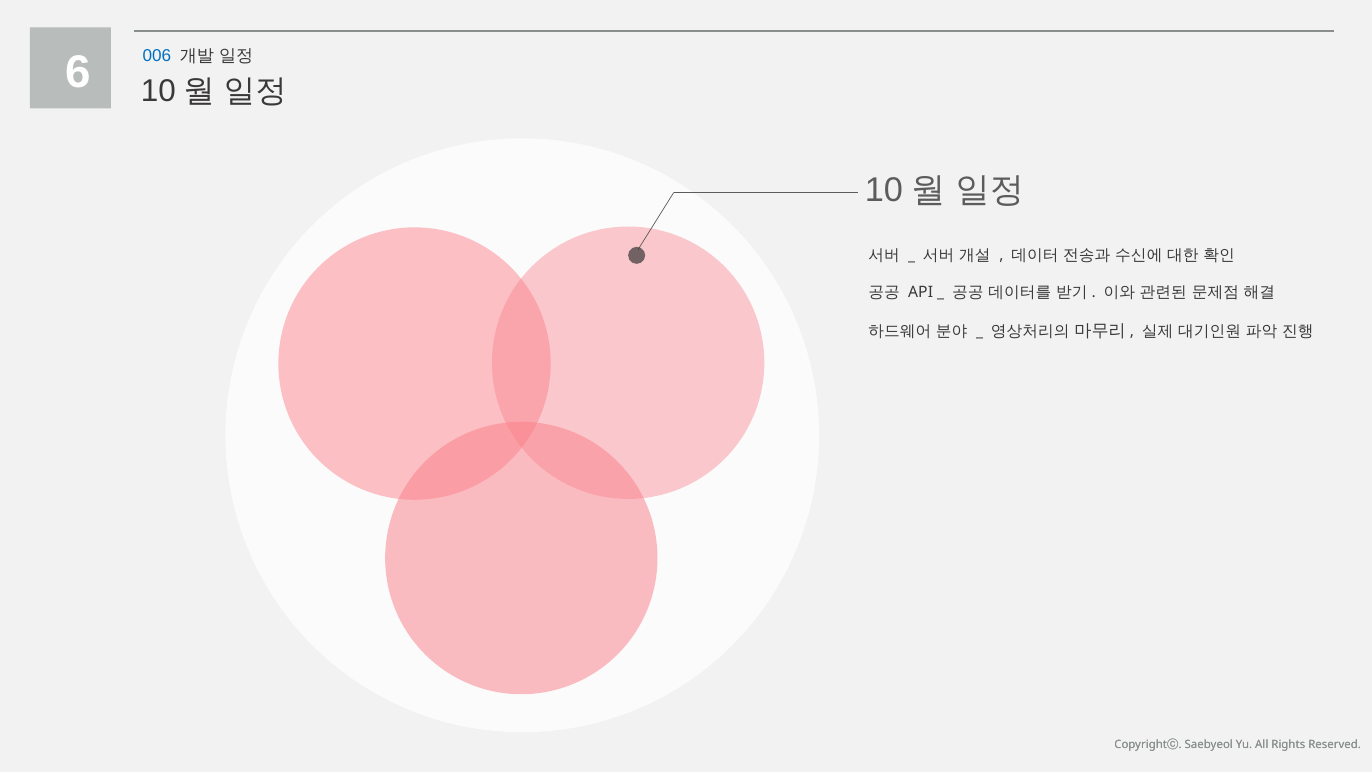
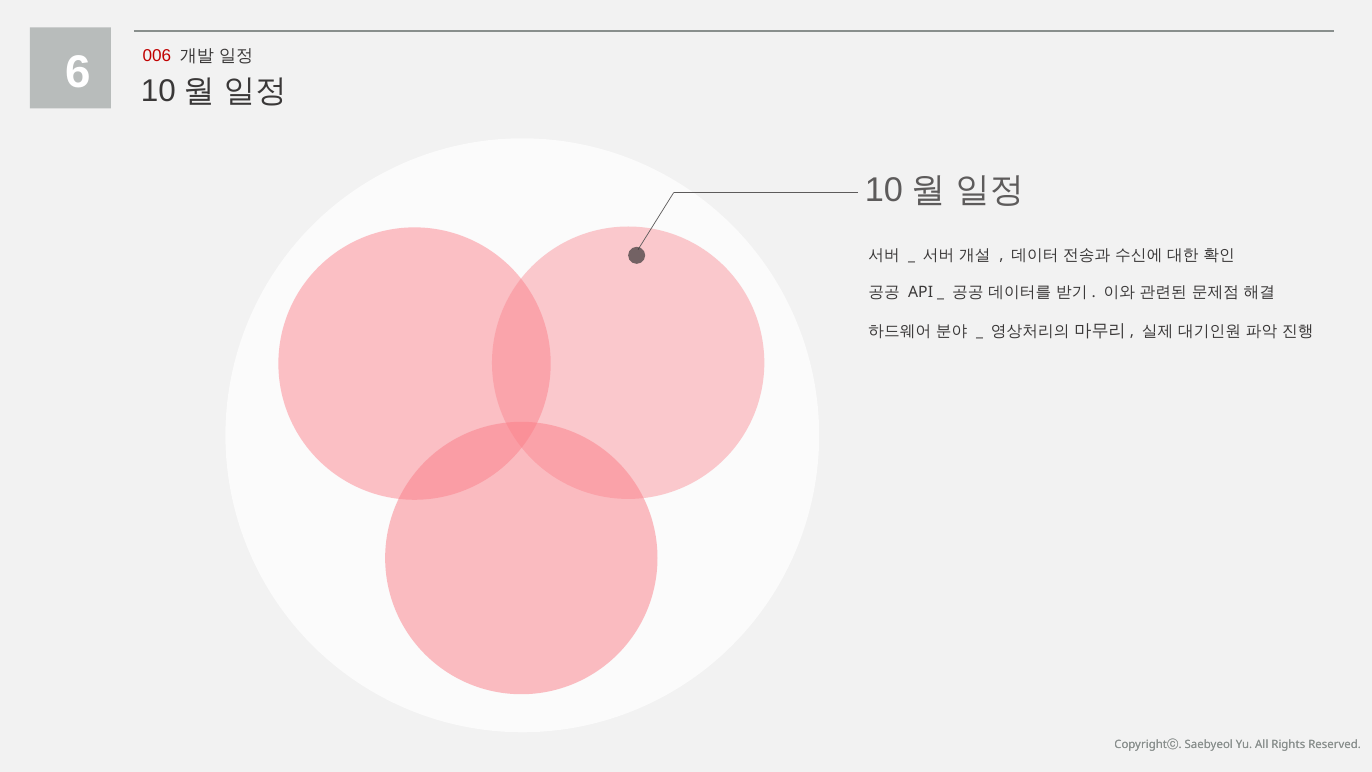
006 colour: blue -> red
